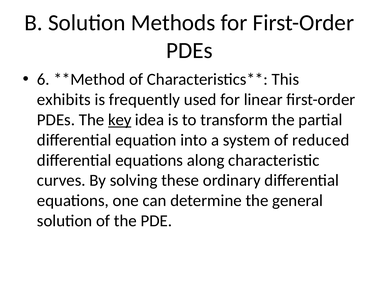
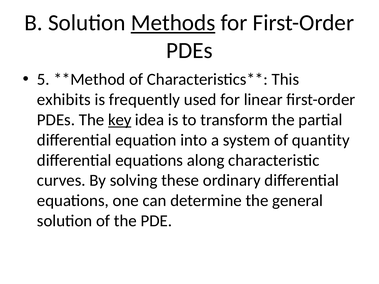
Methods underline: none -> present
6: 6 -> 5
reduced: reduced -> quantity
